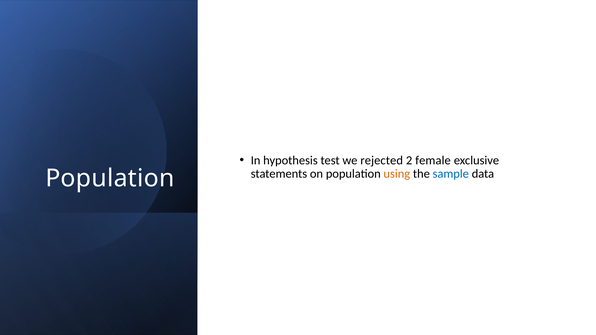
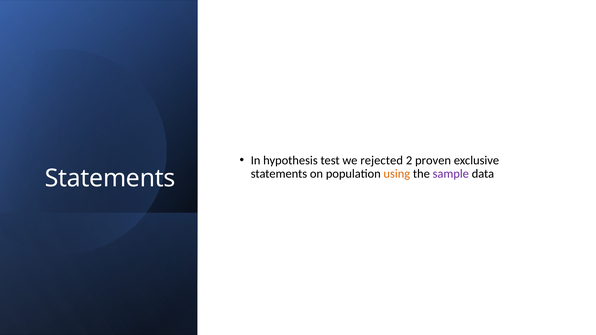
female: female -> proven
sample colour: blue -> purple
Population at (110, 178): Population -> Statements
